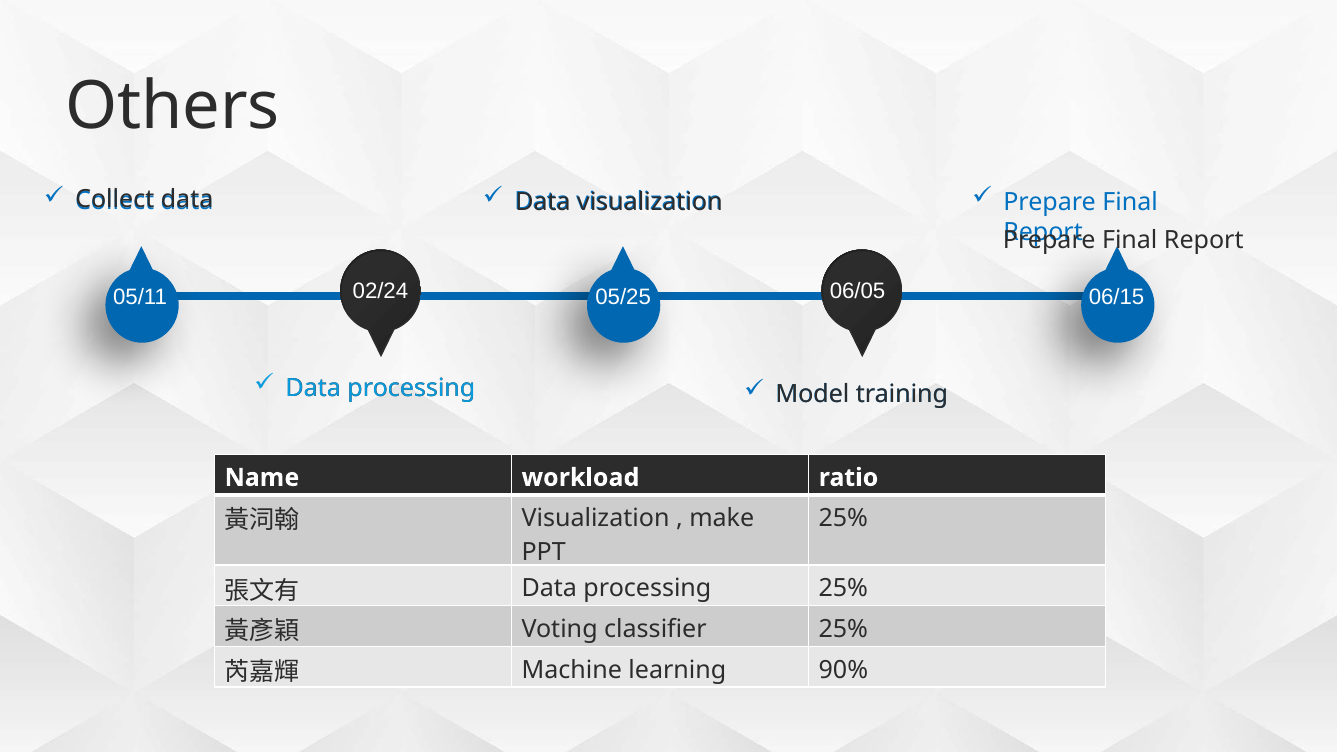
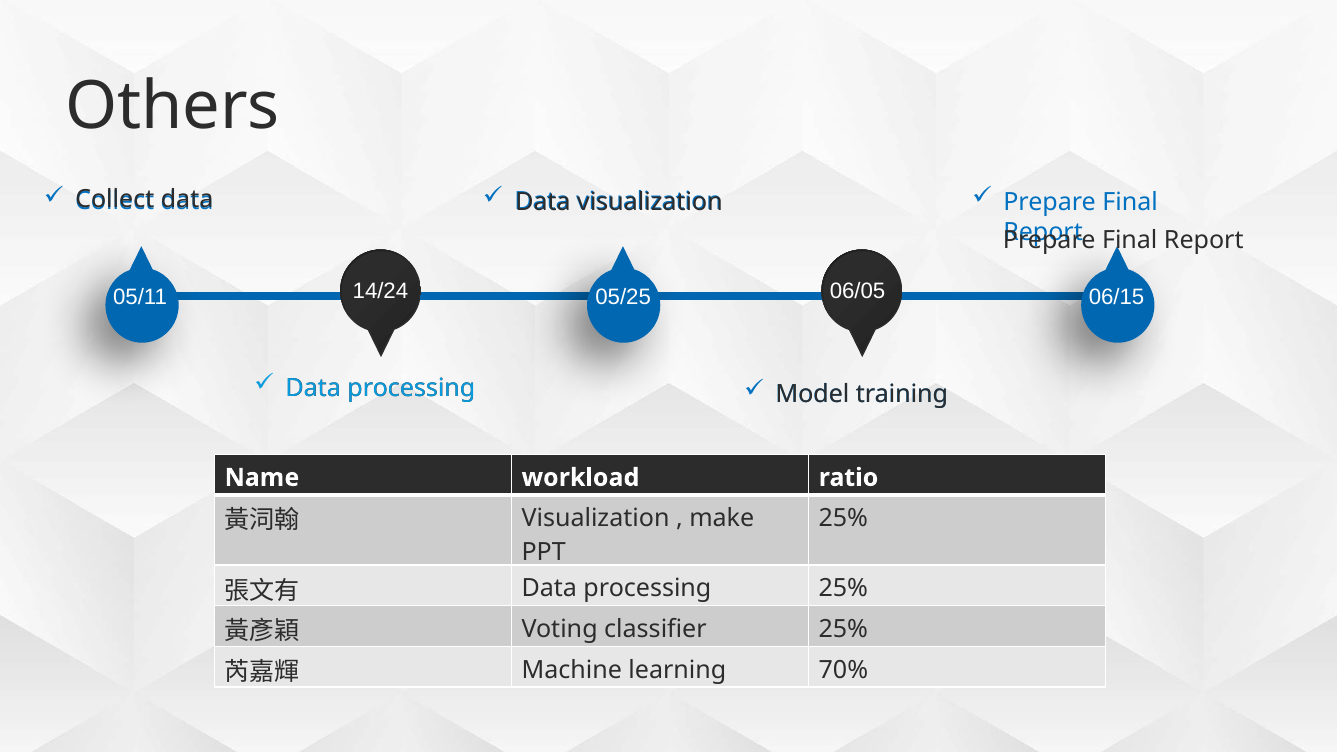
02/24: 02/24 -> 14/24
90%: 90% -> 70%
